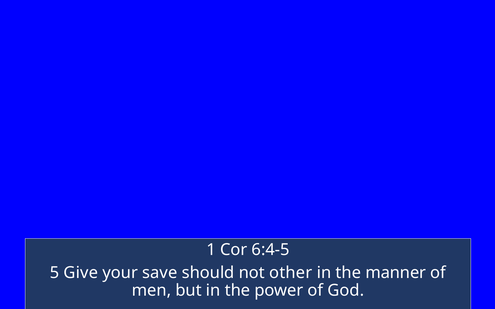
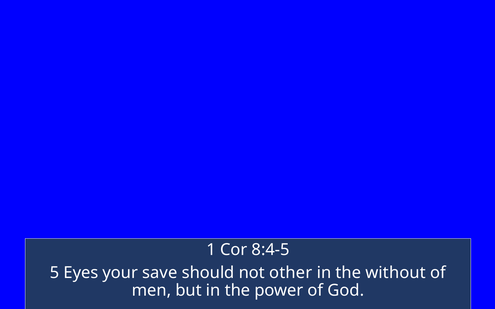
6:4-5: 6:4-5 -> 8:4-5
Give: Give -> Eyes
manner: manner -> without
